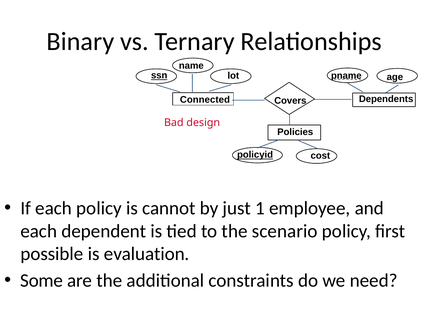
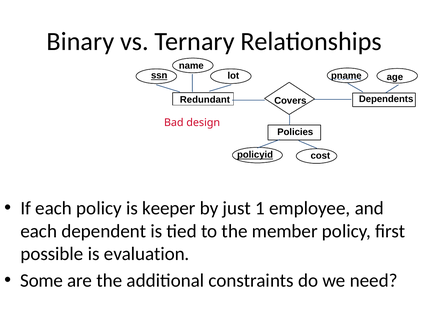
Connected: Connected -> Redundant
cannot: cannot -> keeper
scenario: scenario -> member
